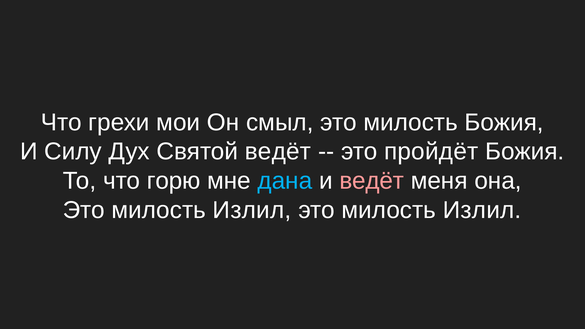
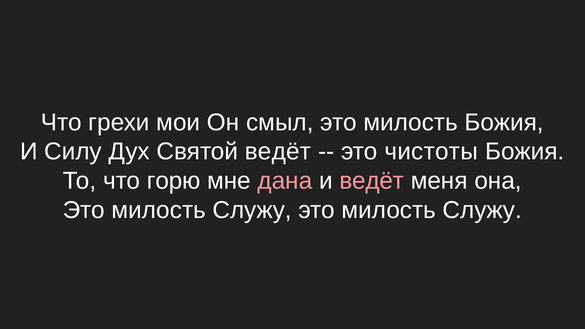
пройдёт: пройдёт -> чистоты
дана colour: light blue -> pink
Излил at (252, 210): Излил -> Служу
Излил at (482, 210): Излил -> Служу
